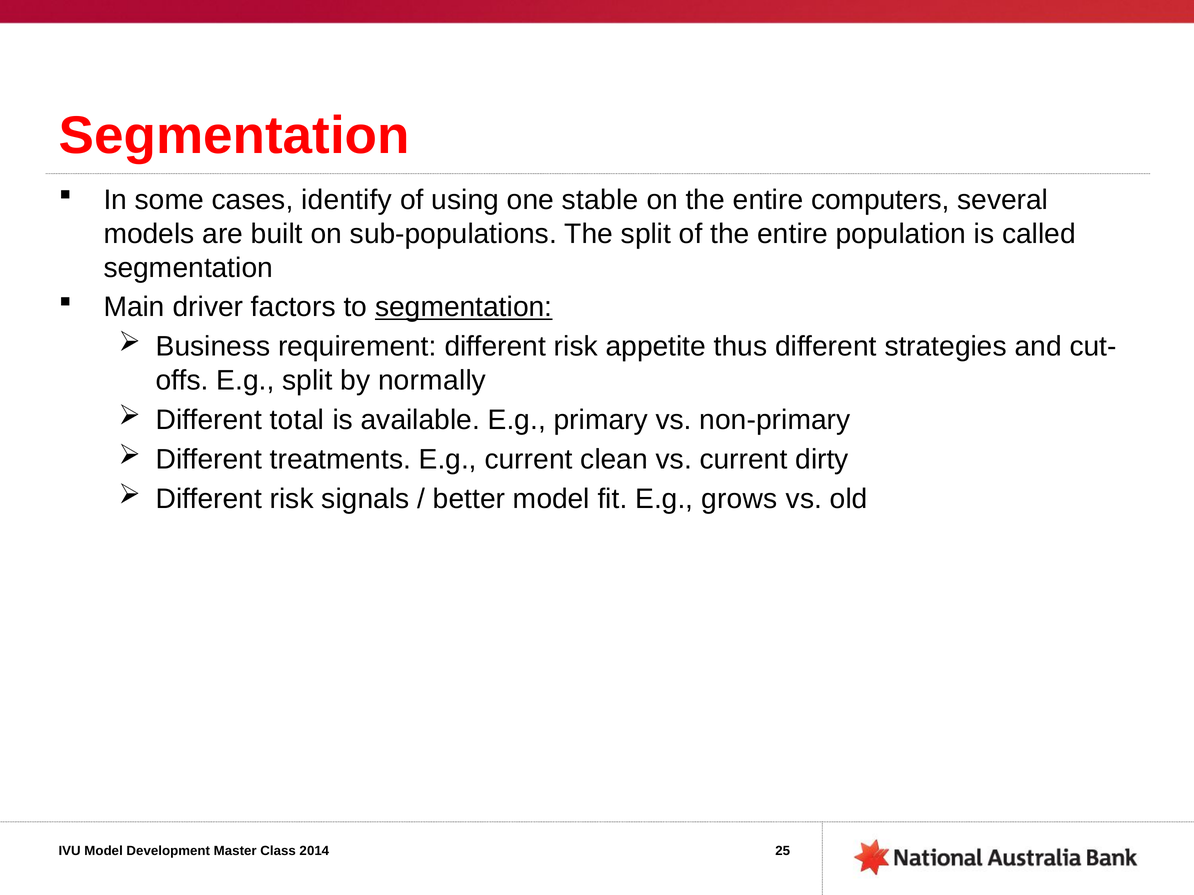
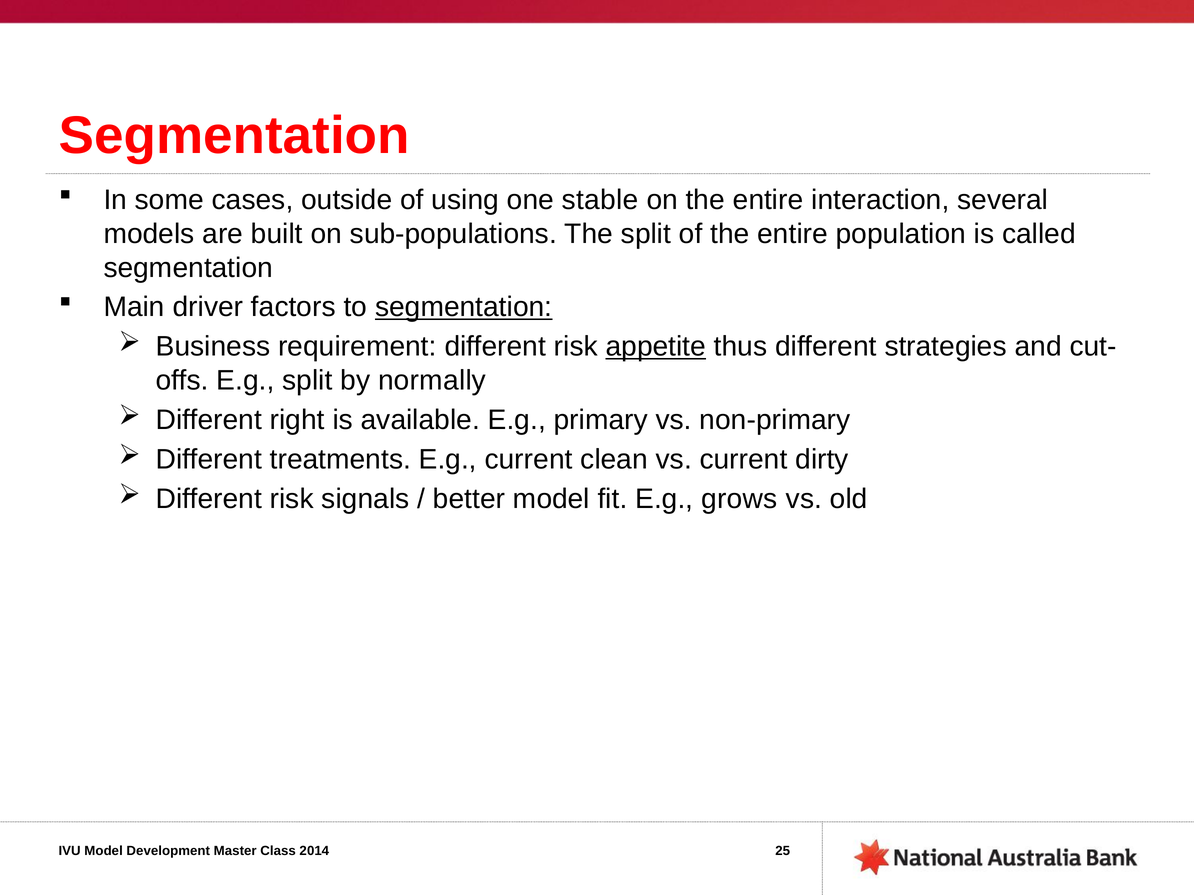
identify: identify -> outside
computers: computers -> interaction
appetite underline: none -> present
total: total -> right
